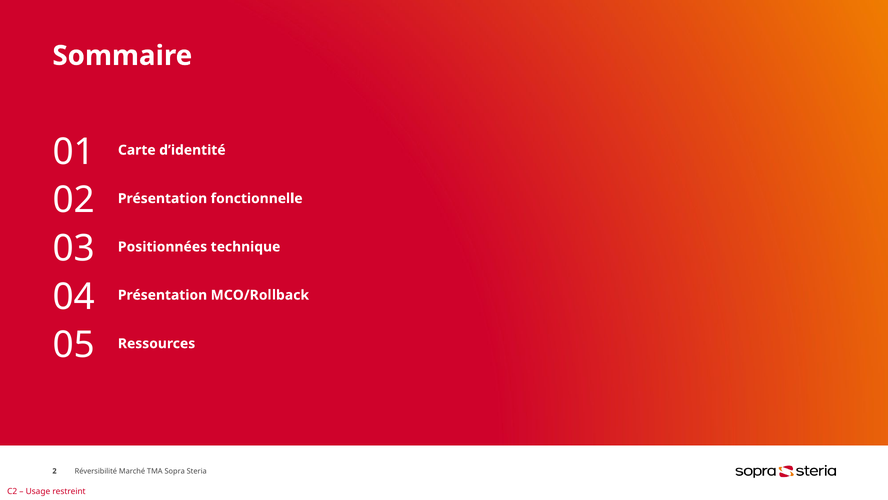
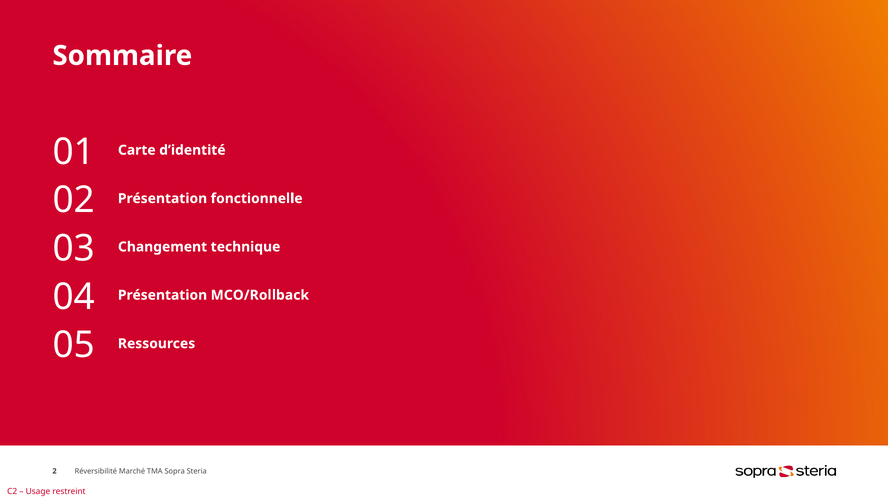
Positionnées: Positionnées -> Changement
